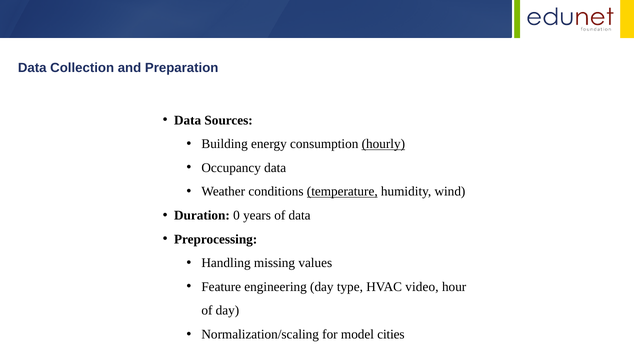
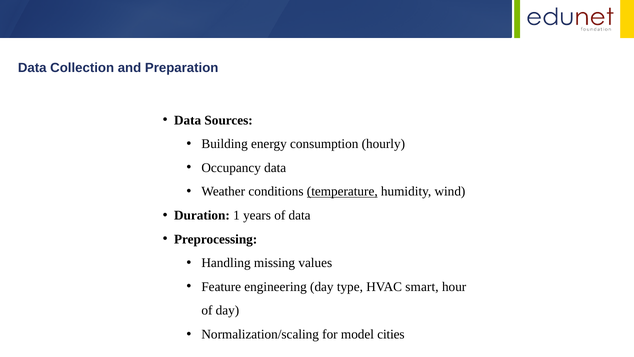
hourly underline: present -> none
0: 0 -> 1
video: video -> smart
